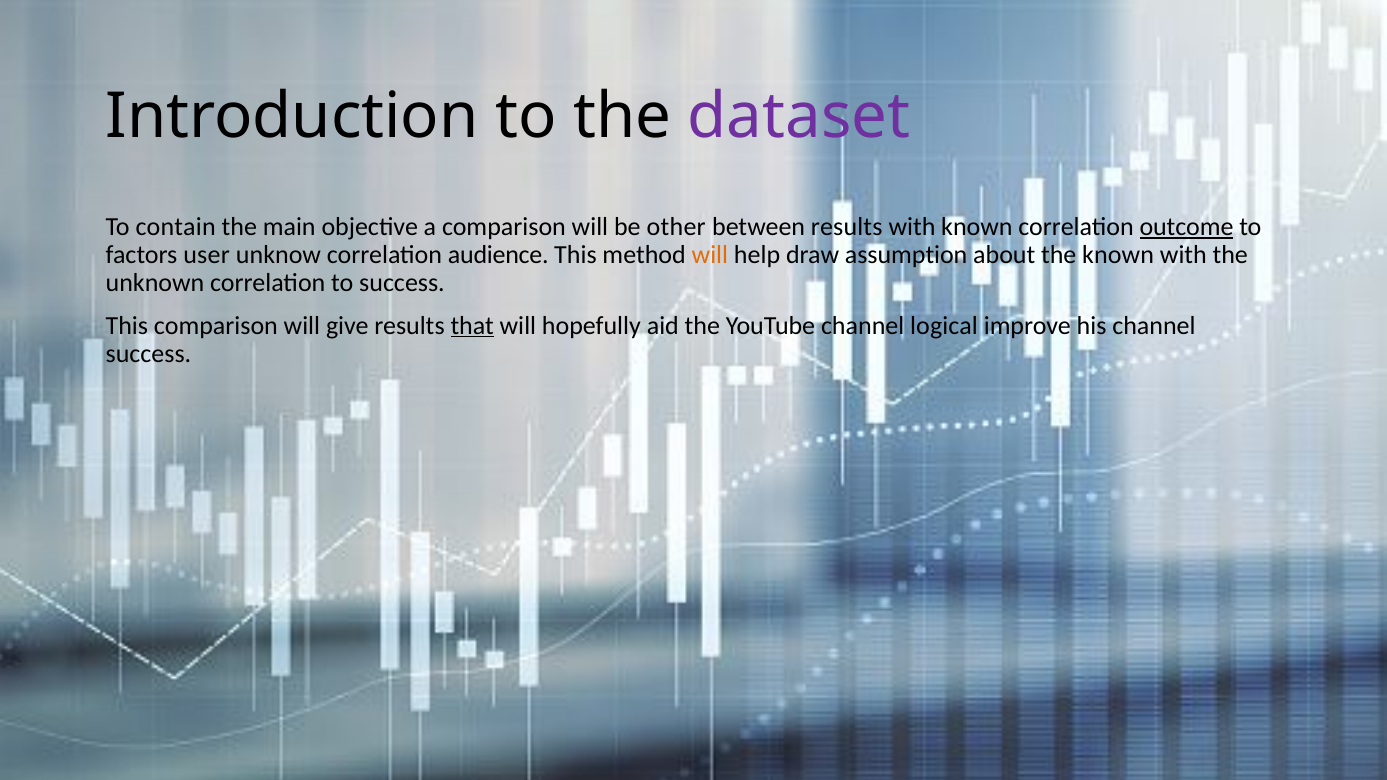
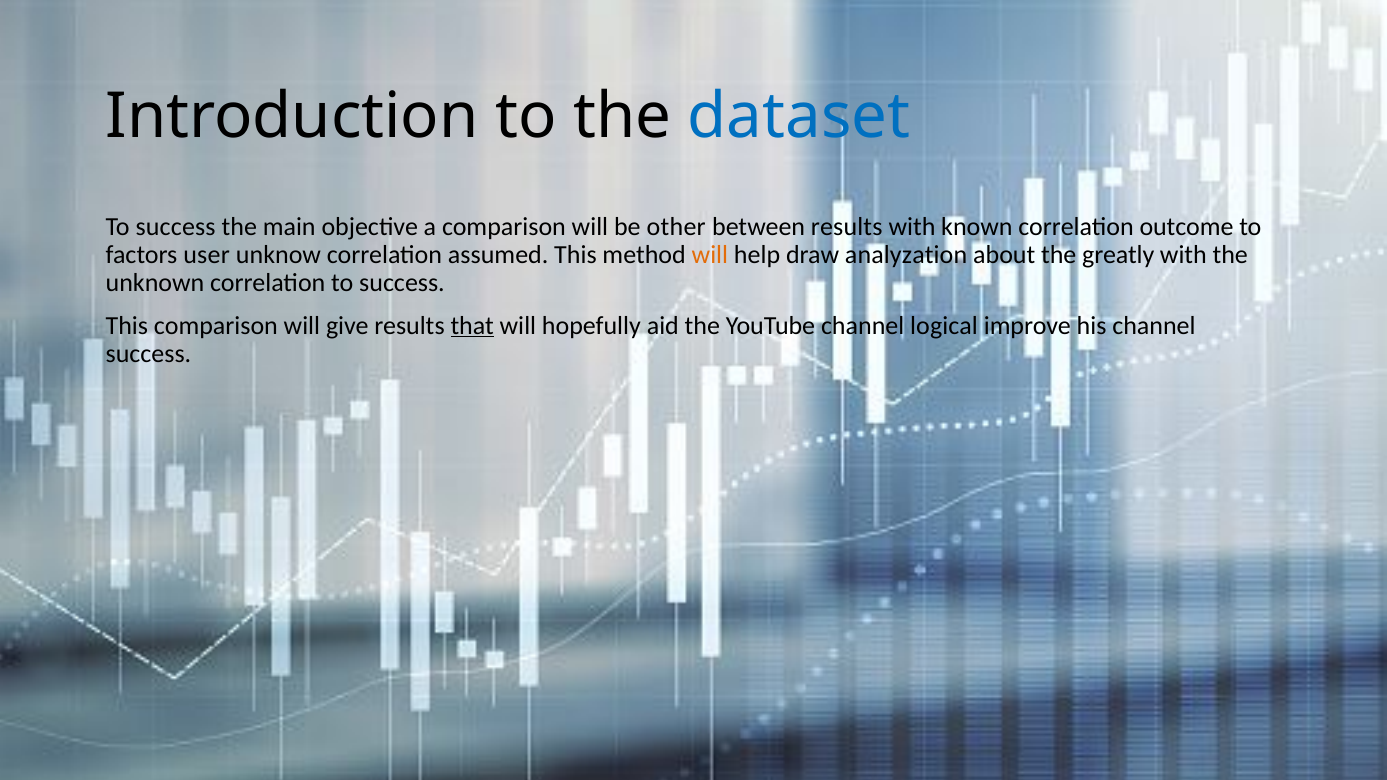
dataset colour: purple -> blue
contain at (176, 227): contain -> success
outcome underline: present -> none
audience: audience -> assumed
assumption: assumption -> analyzation
the known: known -> greatly
